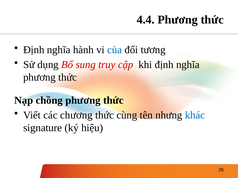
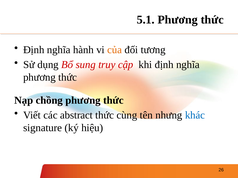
4.4: 4.4 -> 5.1
của colour: blue -> orange
chương: chương -> abstract
